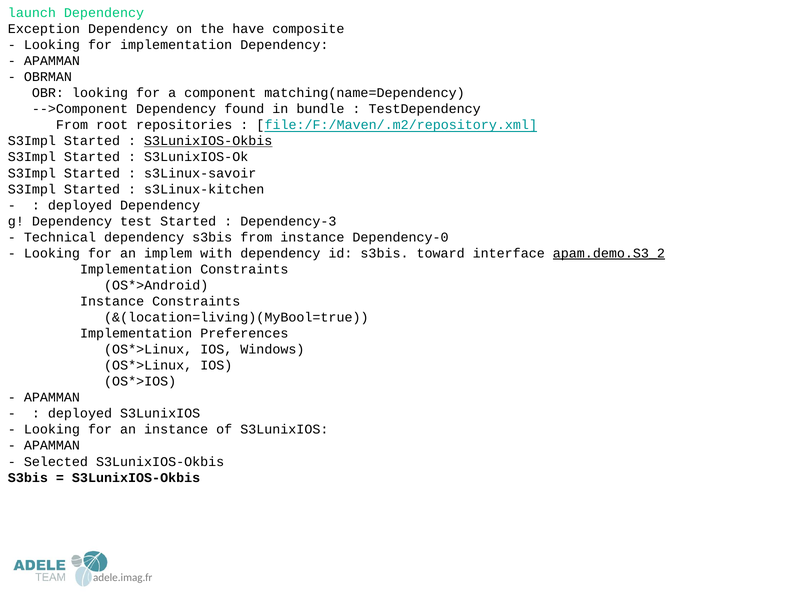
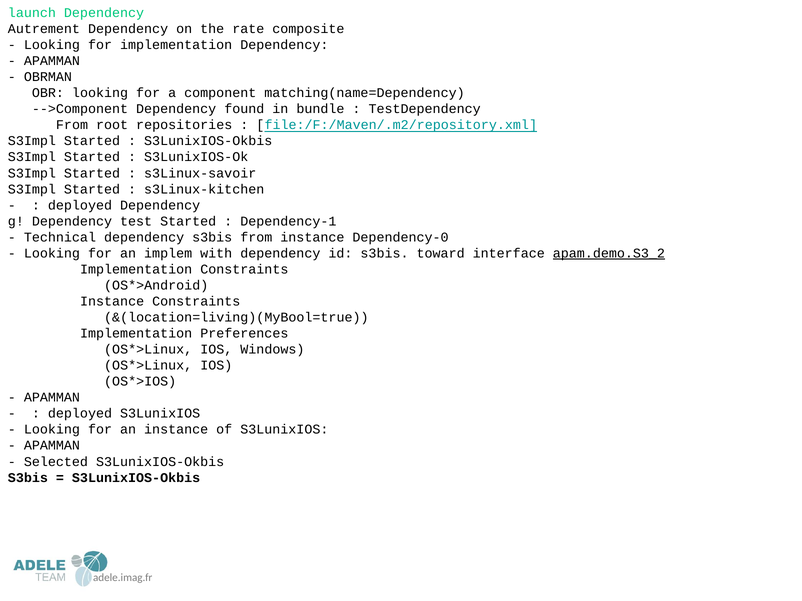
Exception: Exception -> Autrement
have: have -> rate
S3LunixIOS-Okbis at (208, 141) underline: present -> none
Dependency-3: Dependency-3 -> Dependency-1
